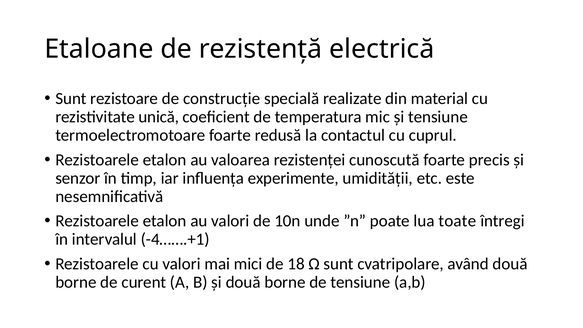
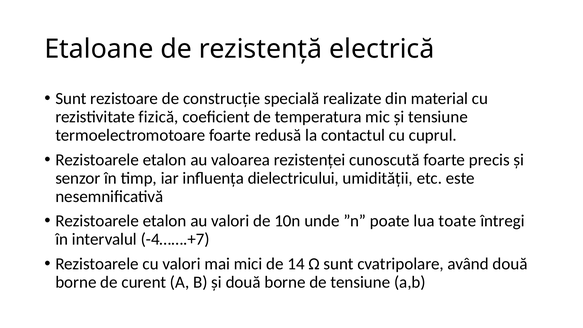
unică: unică -> fizică
experimente: experimente -> dielectricului
-4…….+1: -4…….+1 -> -4…….+7
18: 18 -> 14
